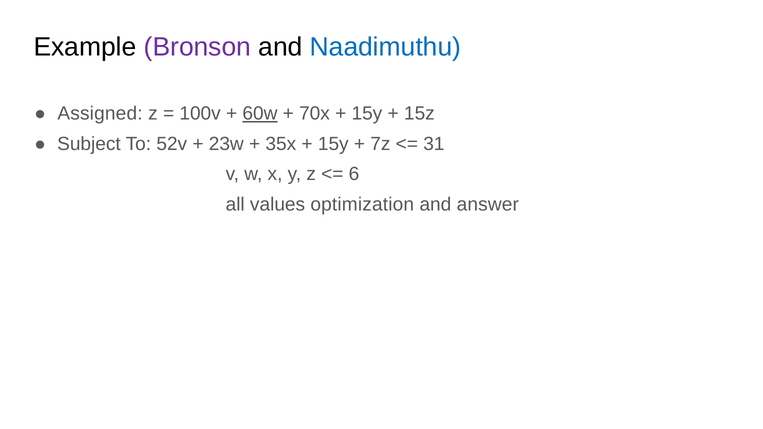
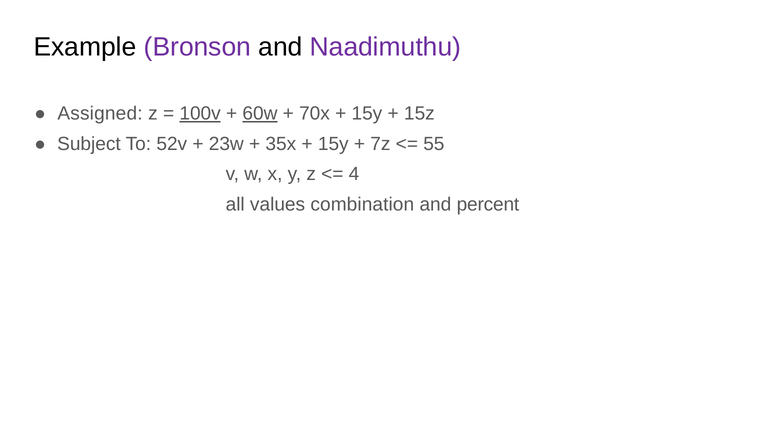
Naadimuthu colour: blue -> purple
100v underline: none -> present
31: 31 -> 55
6: 6 -> 4
optimization: optimization -> combination
answer: answer -> percent
